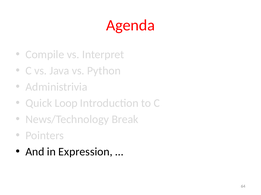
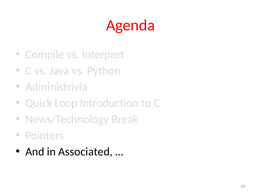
Expression: Expression -> Associated
